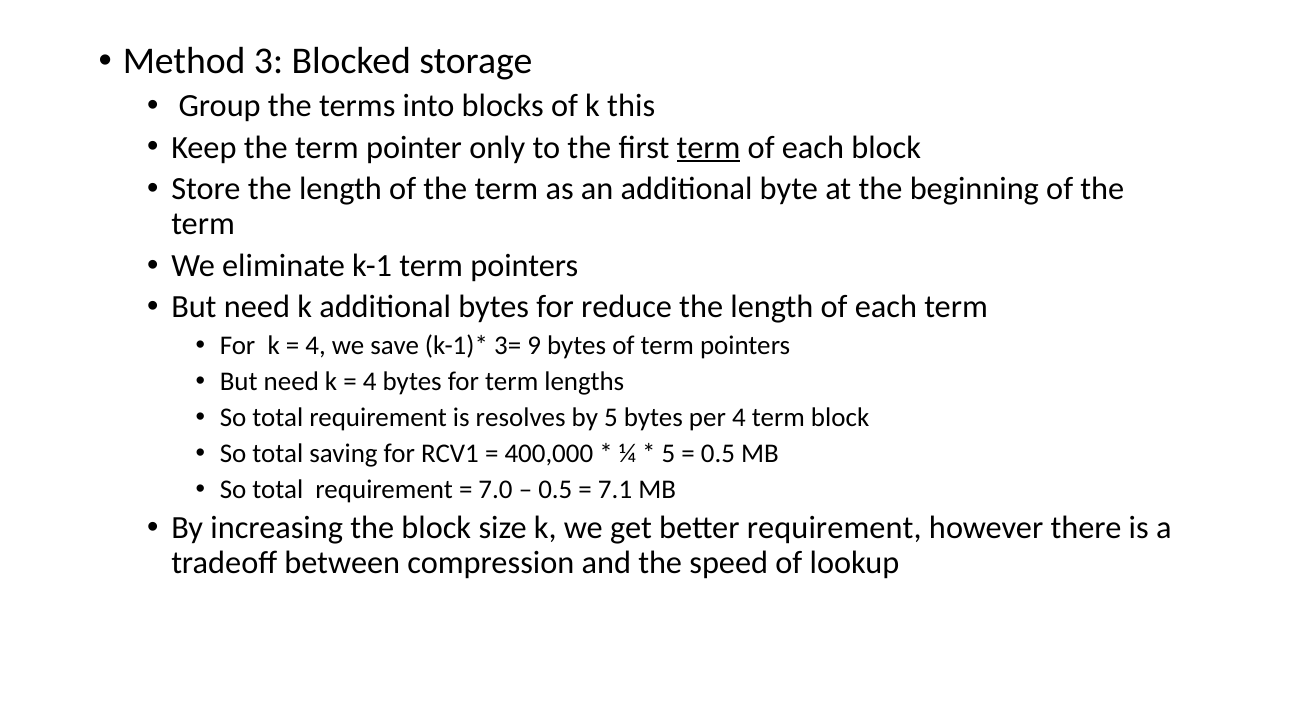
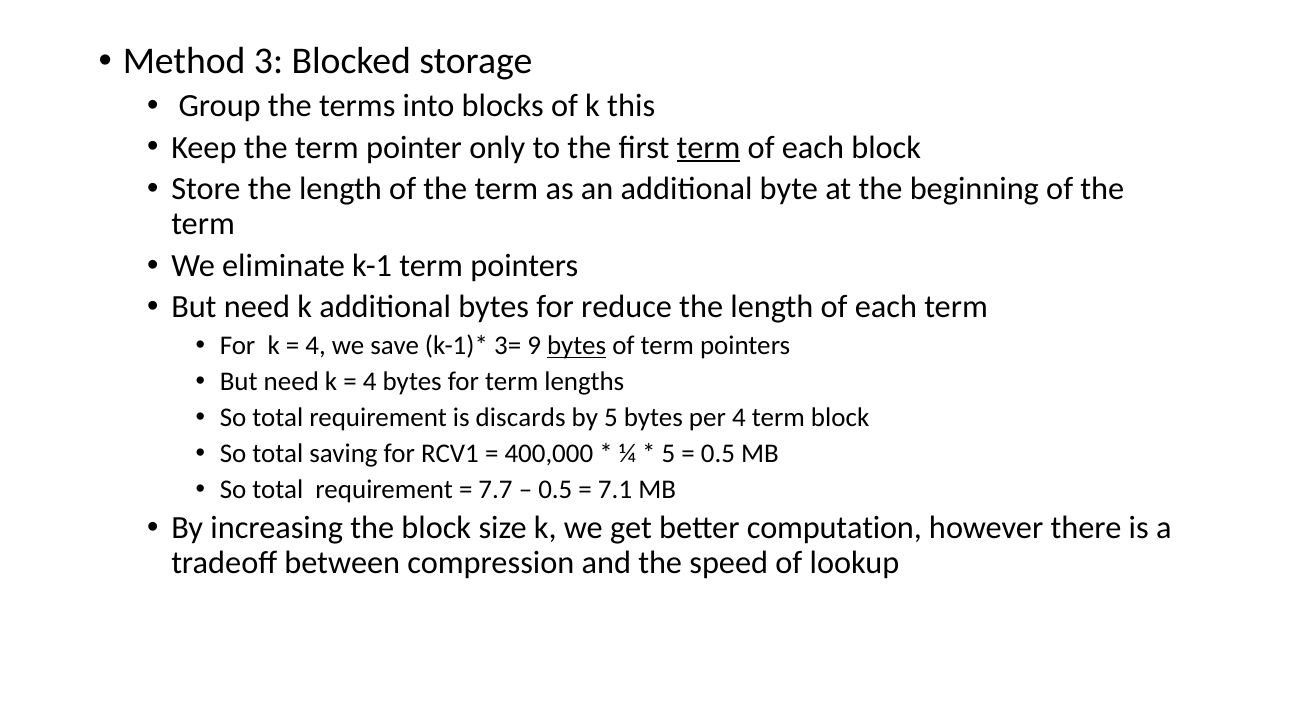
bytes at (577, 346) underline: none -> present
resolves: resolves -> discards
7.0: 7.0 -> 7.7
better requirement: requirement -> computation
